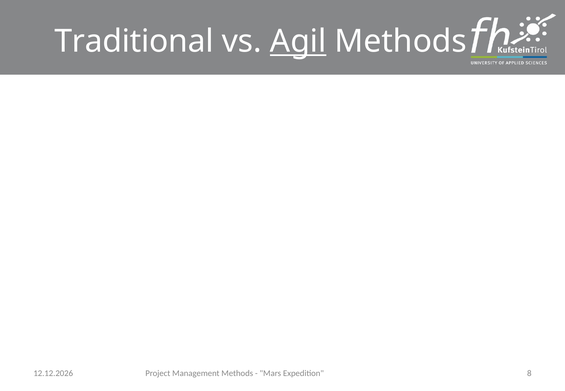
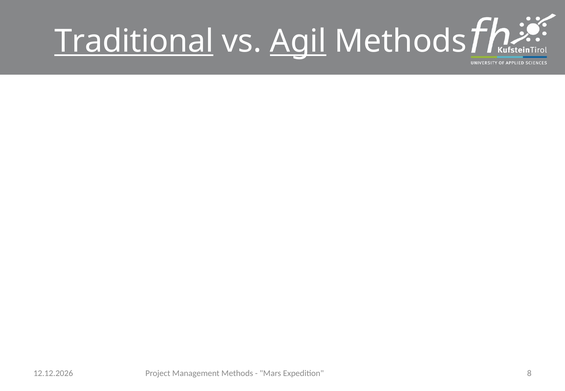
Traditional underline: none -> present
